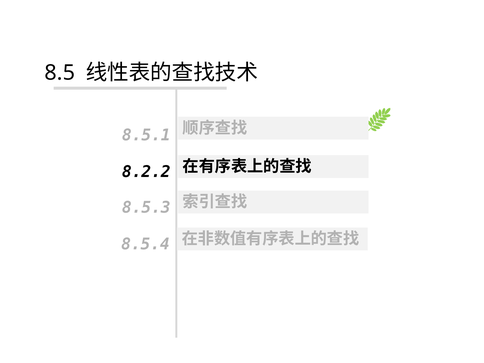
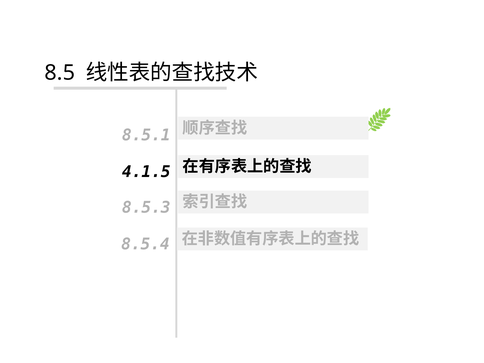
8.2.2: 8.2.2 -> 4.1.5
